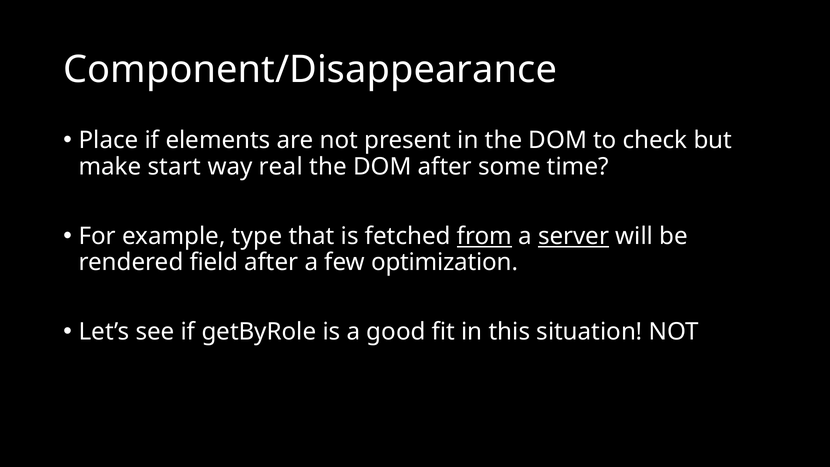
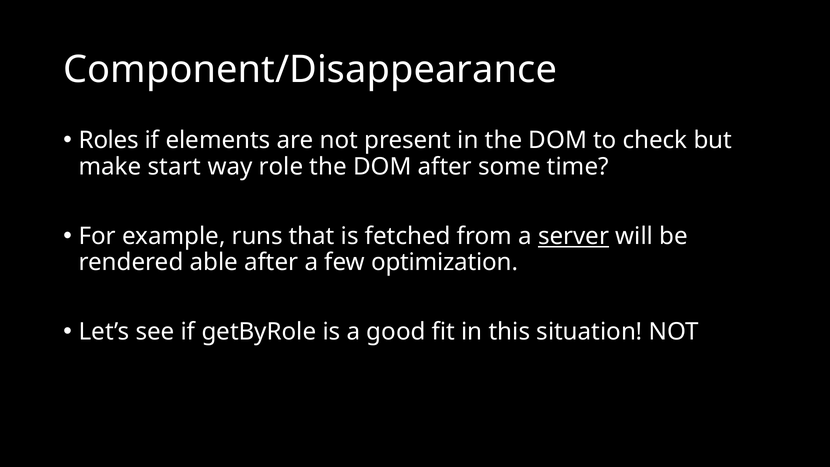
Place: Place -> Roles
real: real -> role
type: type -> runs
from underline: present -> none
field: field -> able
